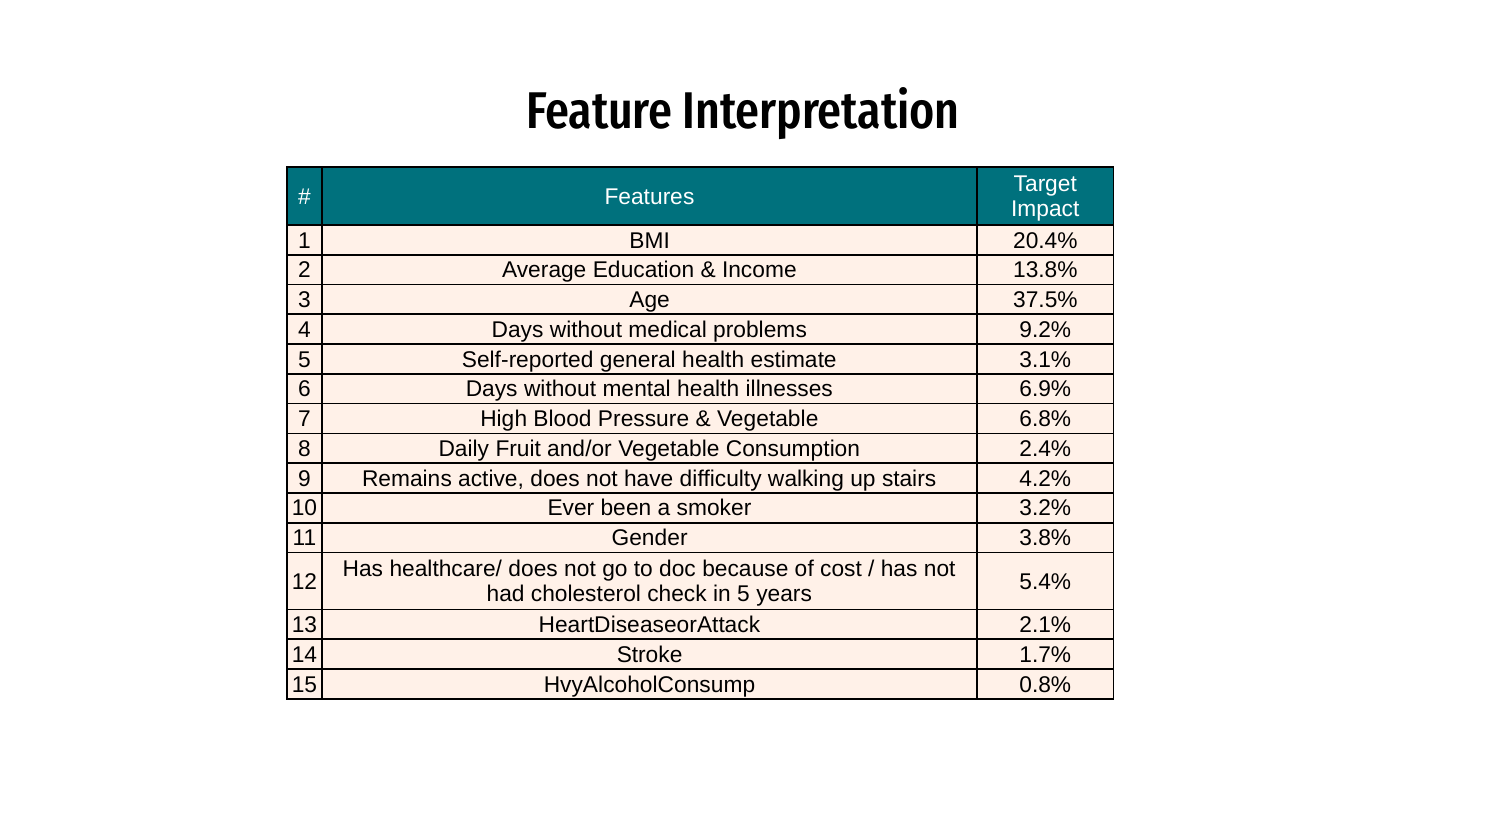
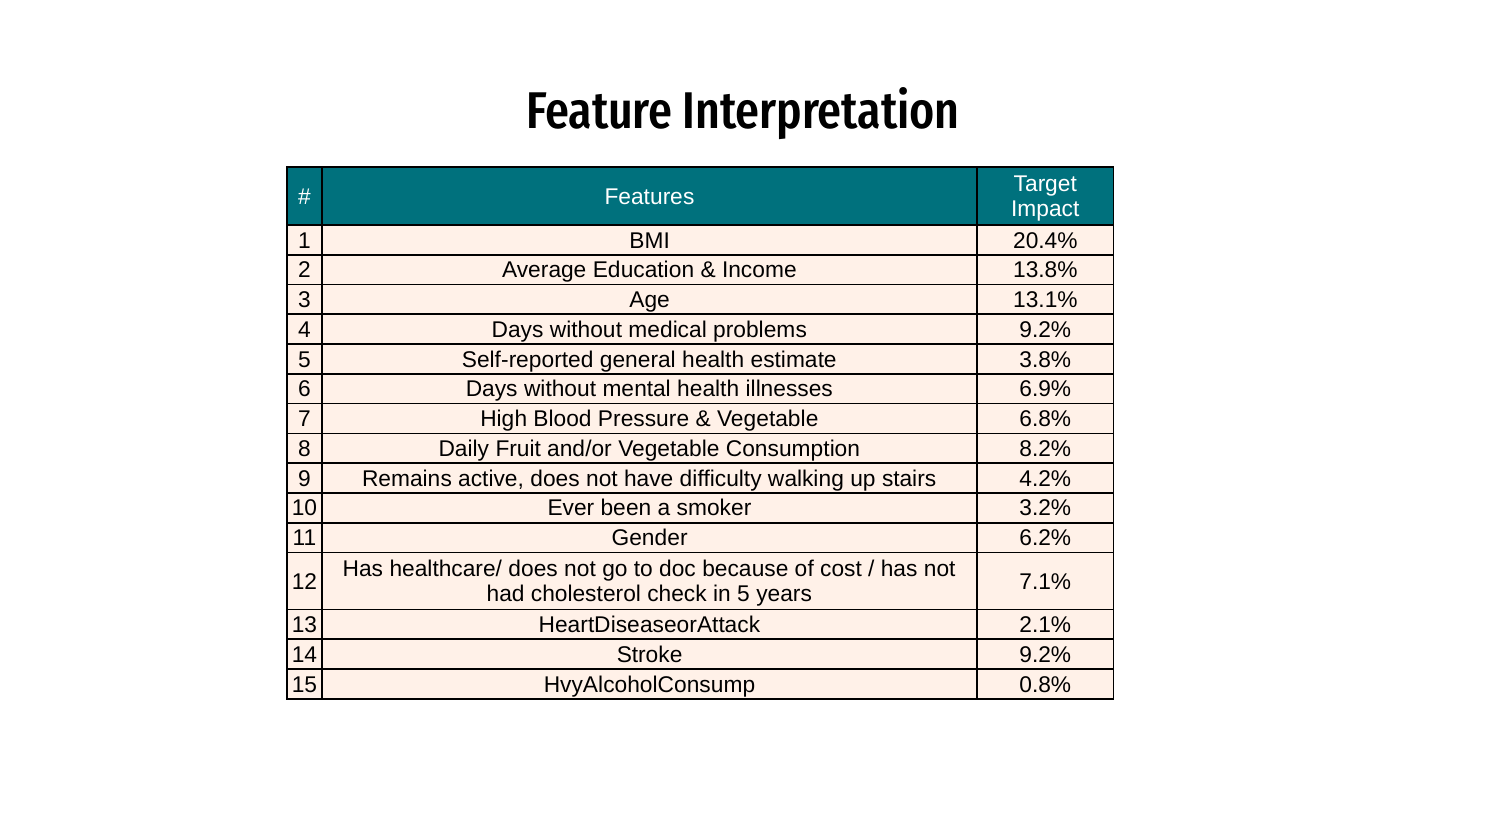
37.5%: 37.5% -> 13.1%
3.1%: 3.1% -> 3.8%
2.4%: 2.4% -> 8.2%
3.8%: 3.8% -> 6.2%
5.4%: 5.4% -> 7.1%
Stroke 1.7%: 1.7% -> 9.2%
